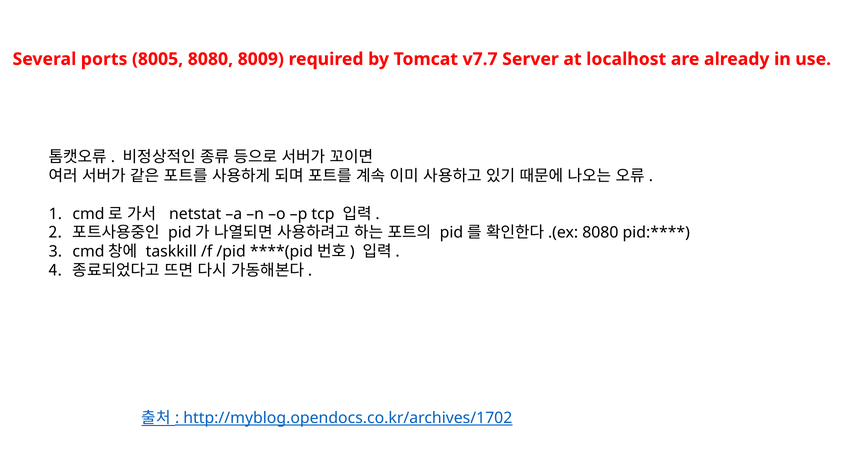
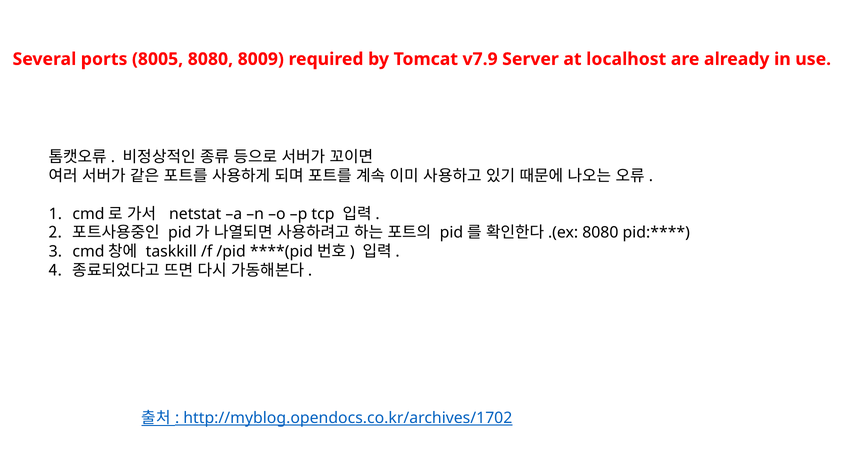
v7.7: v7.7 -> v7.9
